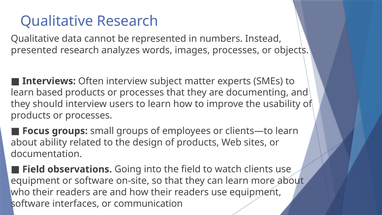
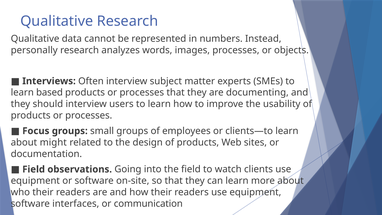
presented: presented -> personally
ability: ability -> might
